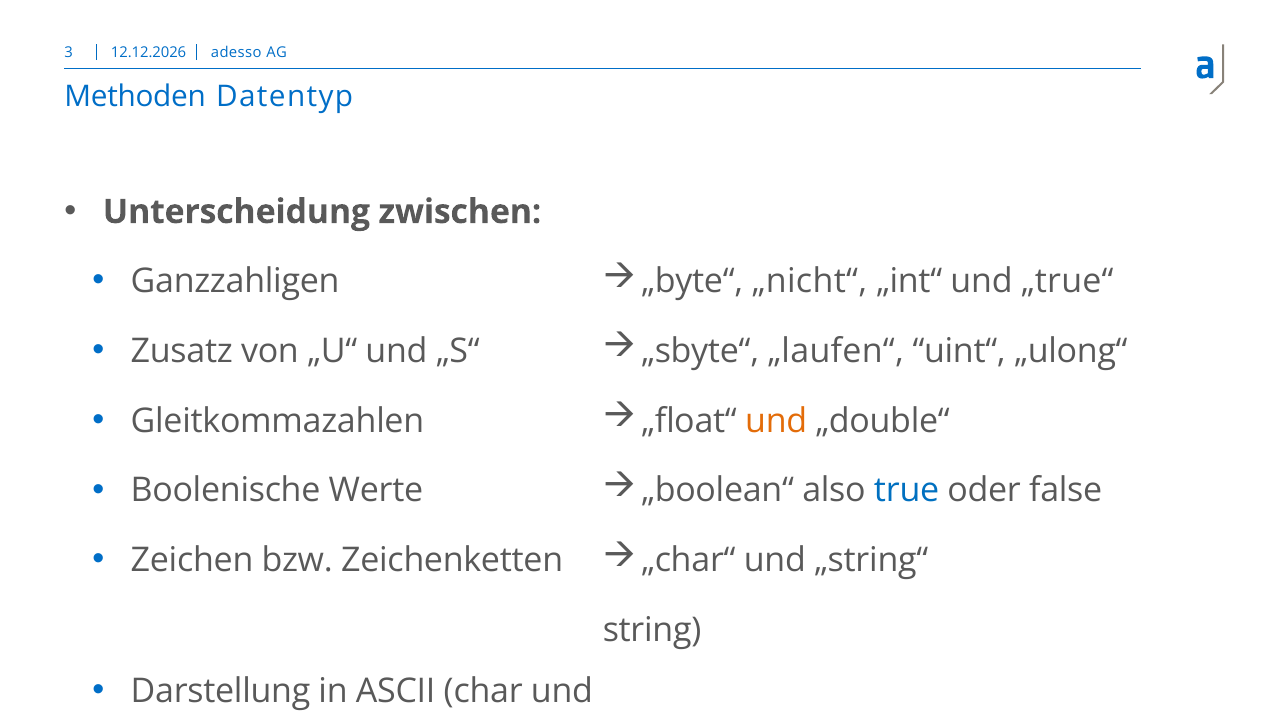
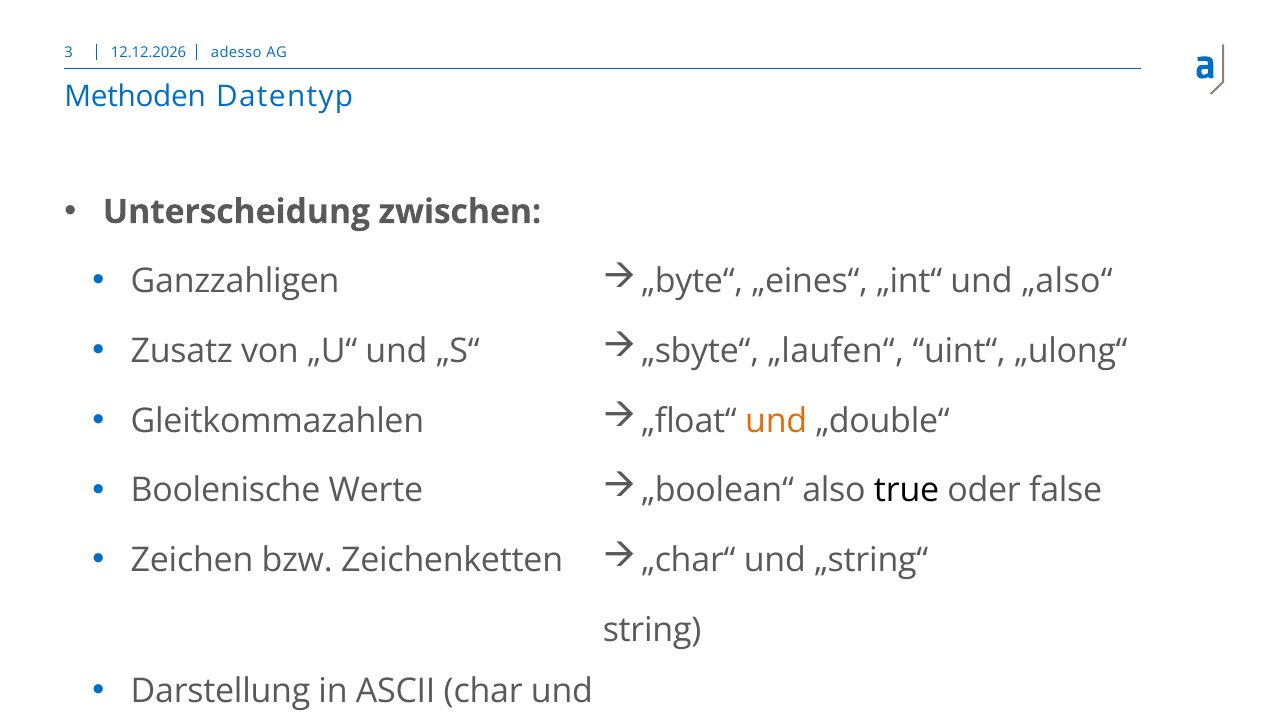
„nicht“: „nicht“ -> „eines“
„true“: „true“ -> „also“
true colour: blue -> black
